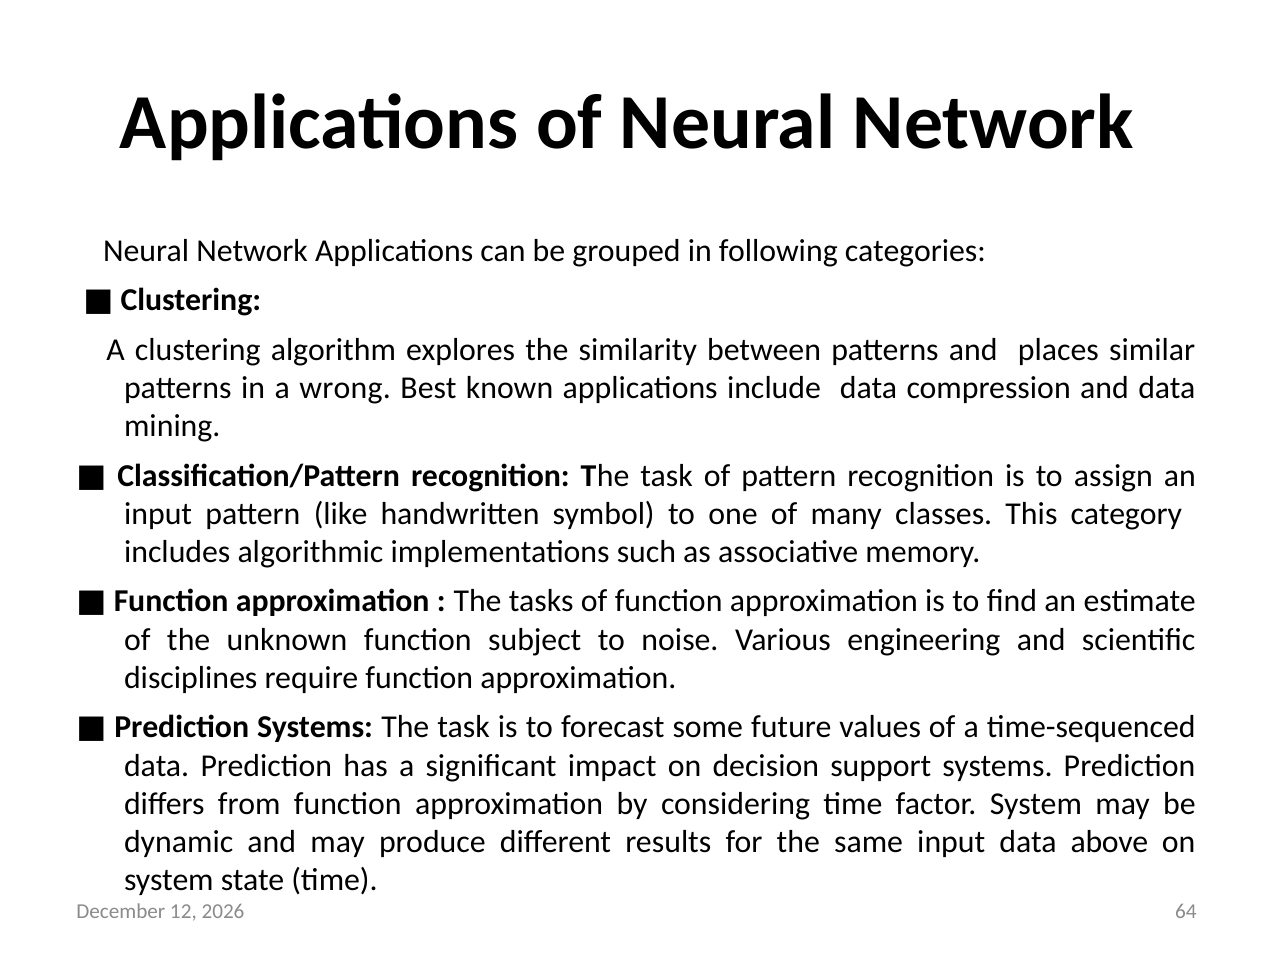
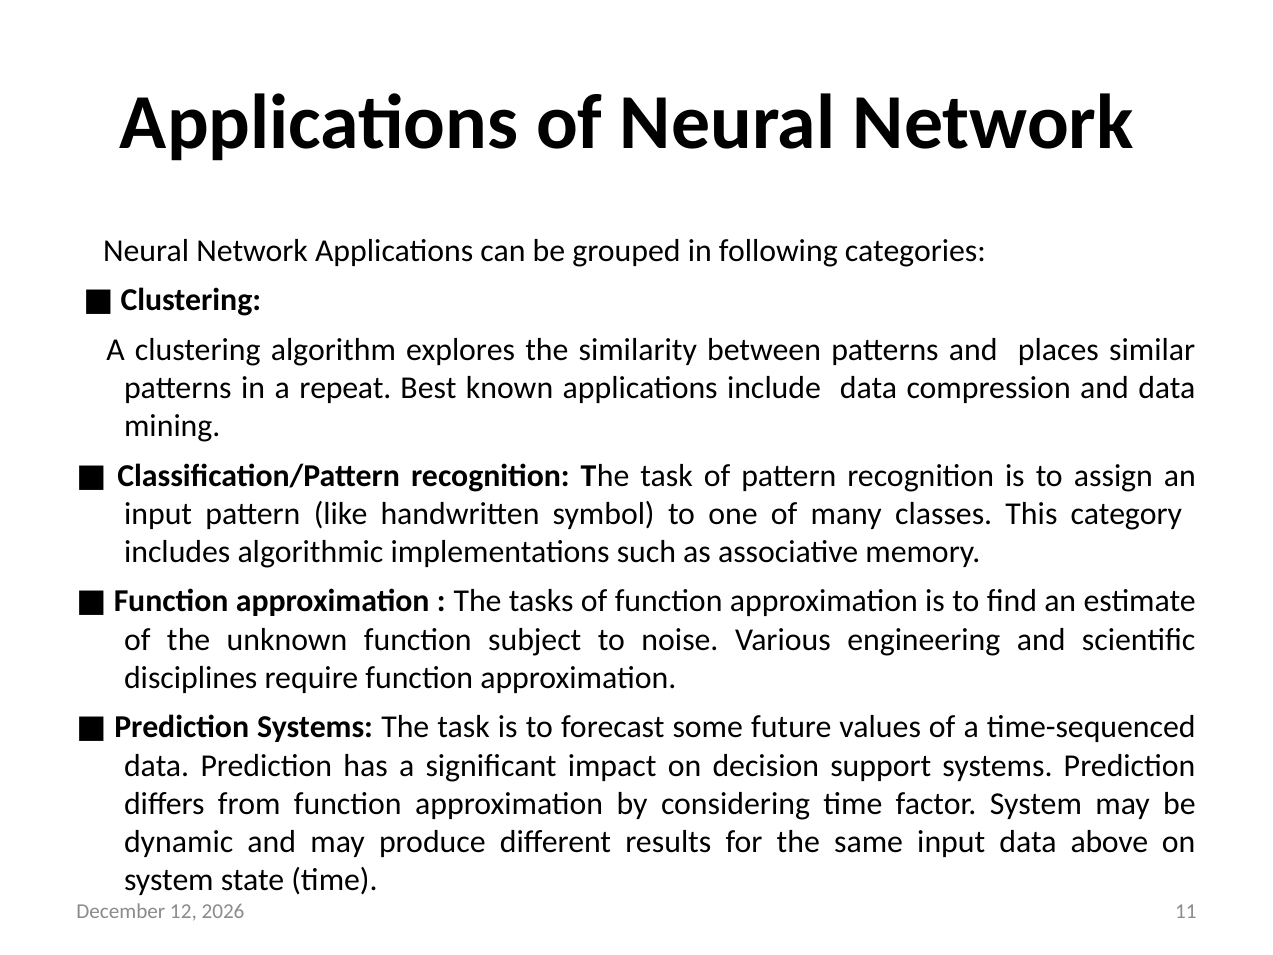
wrong: wrong -> repeat
64: 64 -> 11
